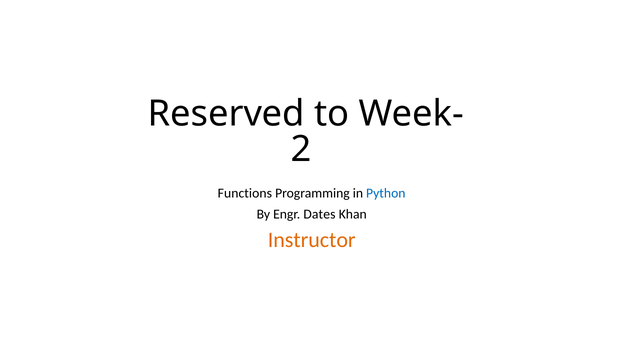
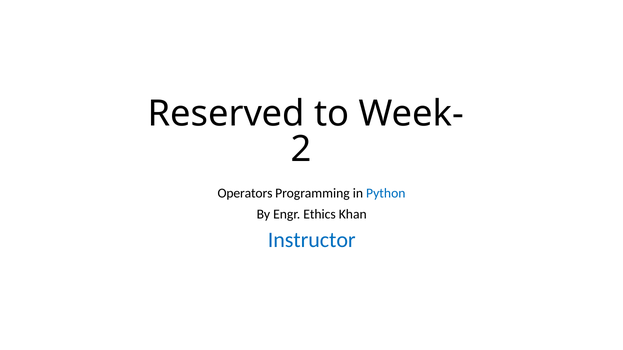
Functions: Functions -> Operators
Dates: Dates -> Ethics
Instructor colour: orange -> blue
